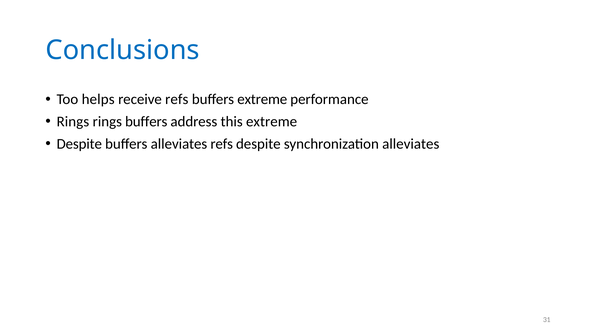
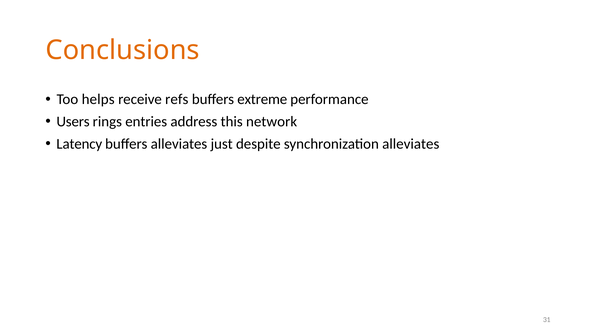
Conclusions colour: blue -> orange
Rings at (73, 122): Rings -> Users
rings buffers: buffers -> entries
this extreme: extreme -> network
Despite at (79, 144): Despite -> Latency
alleviates refs: refs -> just
